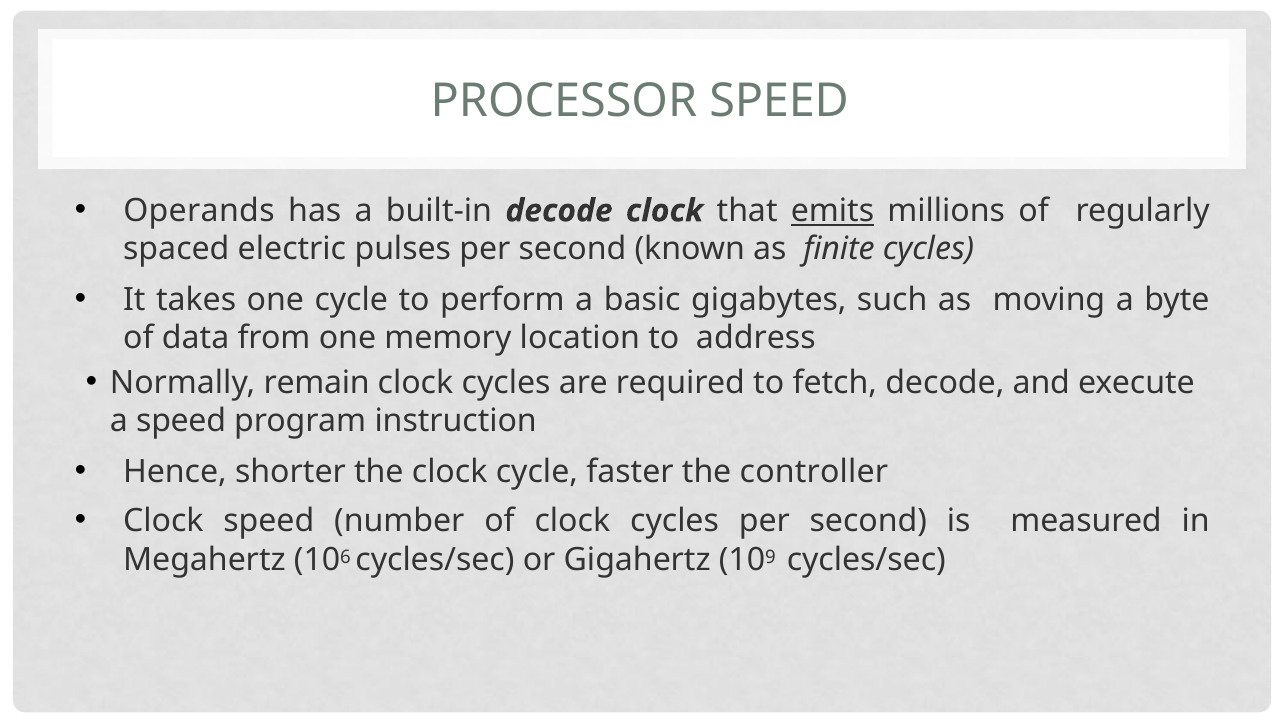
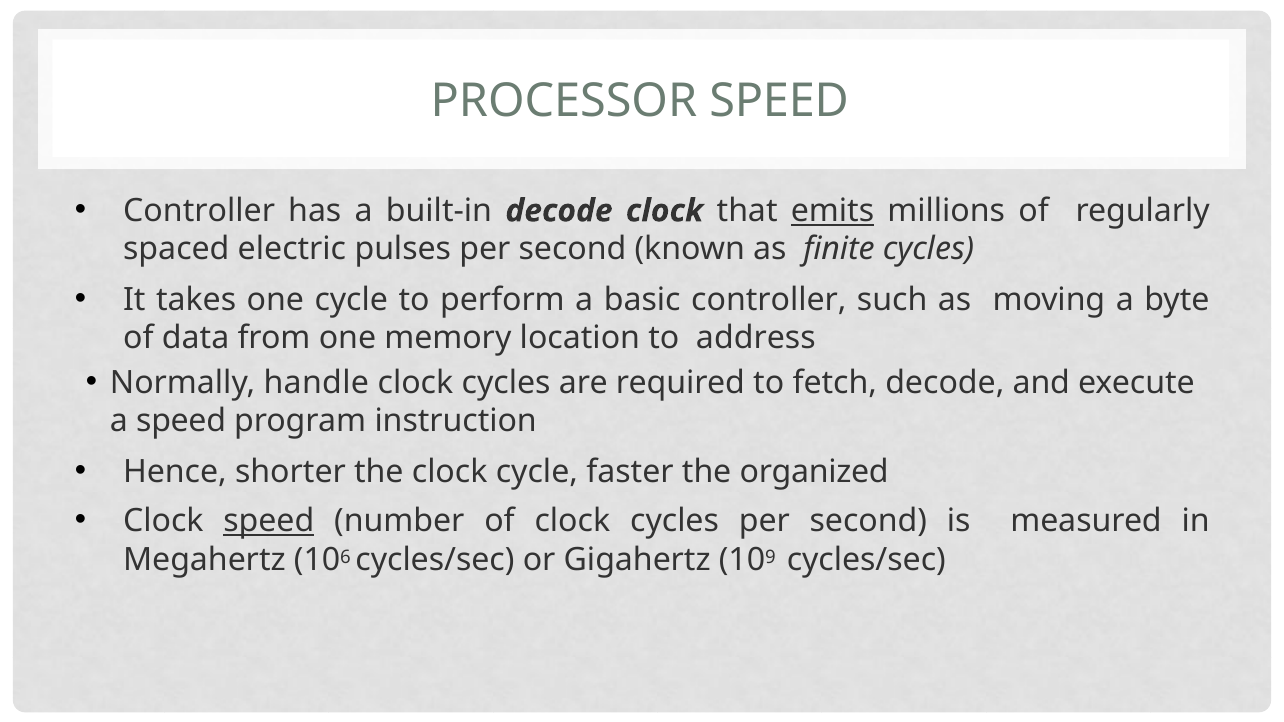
Operands at (199, 211): Operands -> Controller
basic gigabytes: gigabytes -> controller
remain: remain -> handle
controller: controller -> organized
speed at (269, 521) underline: none -> present
